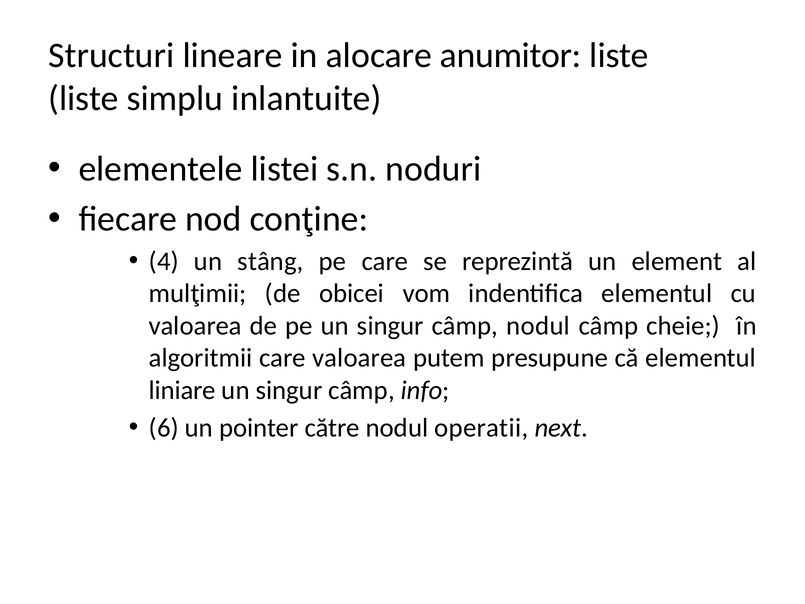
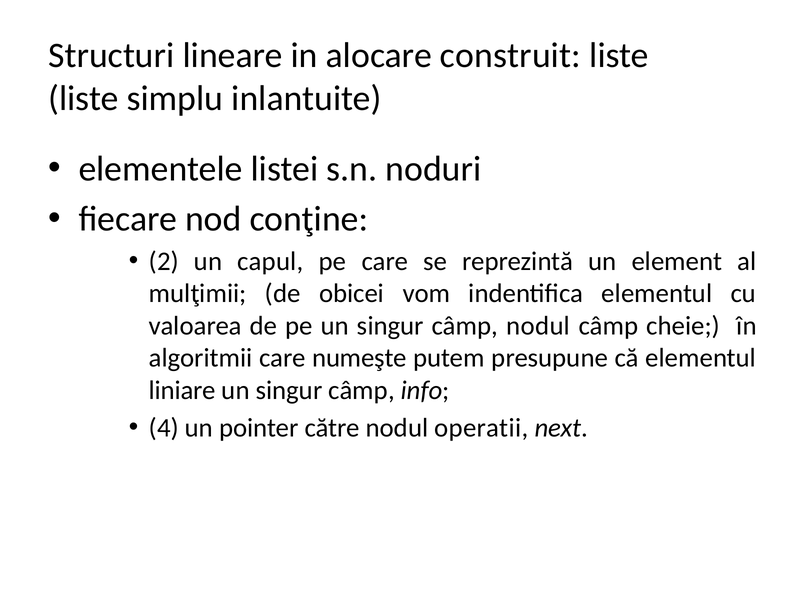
anumitor: anumitor -> construit
4: 4 -> 2
stâng: stâng -> capul
care valoarea: valoarea -> numeşte
6: 6 -> 4
